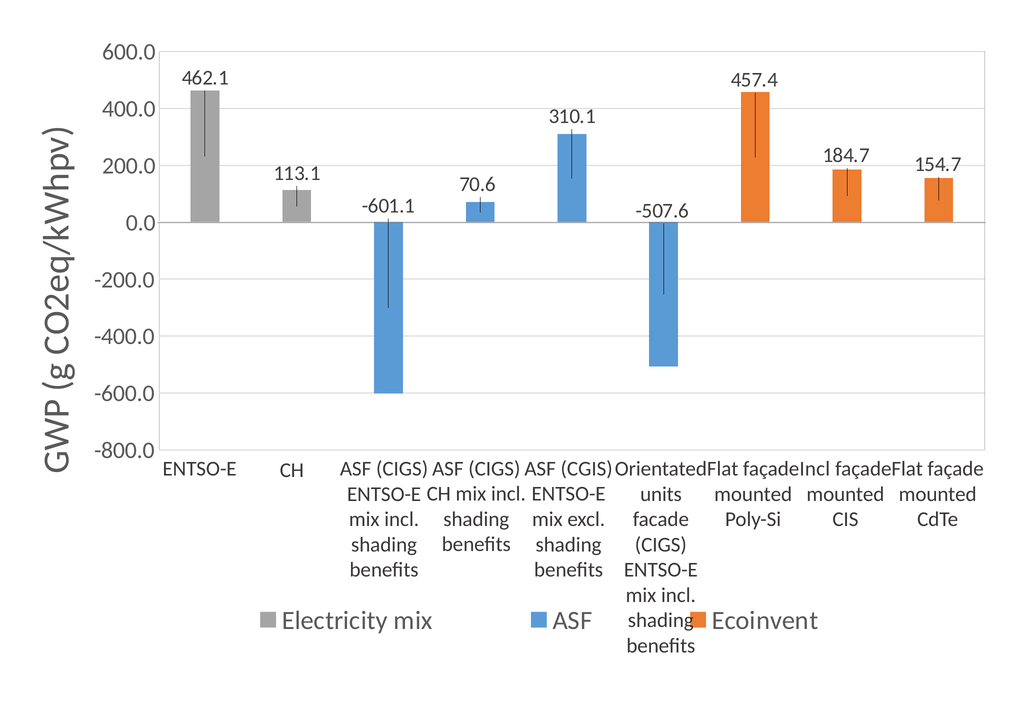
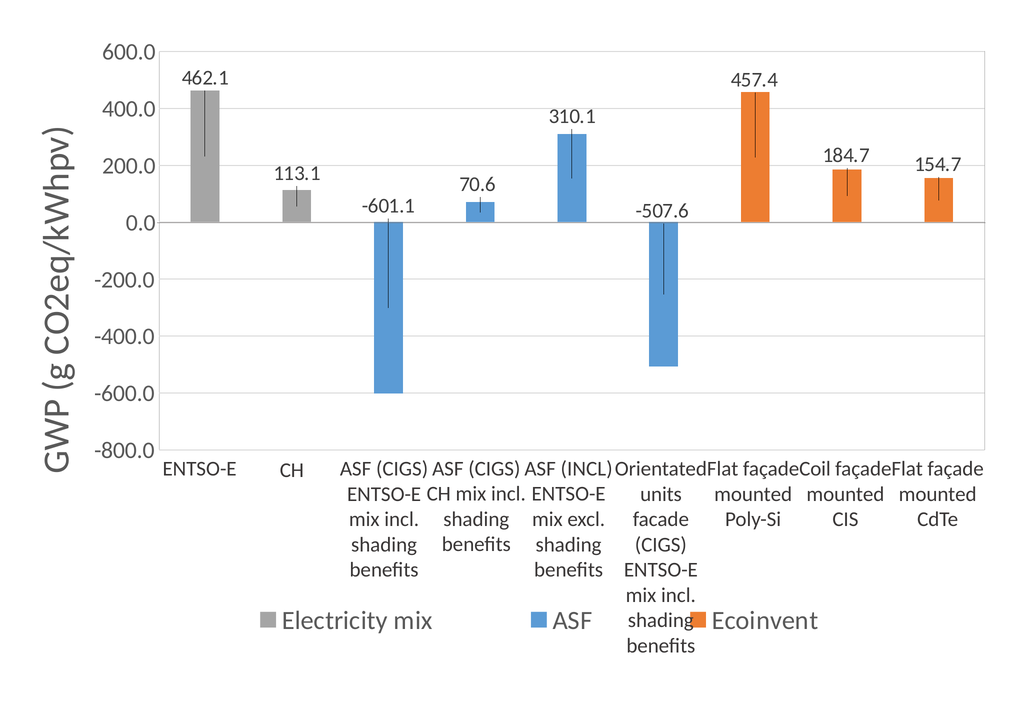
ASF CGIS: CGIS -> INCL
Incl at (815, 469): Incl -> Coil
